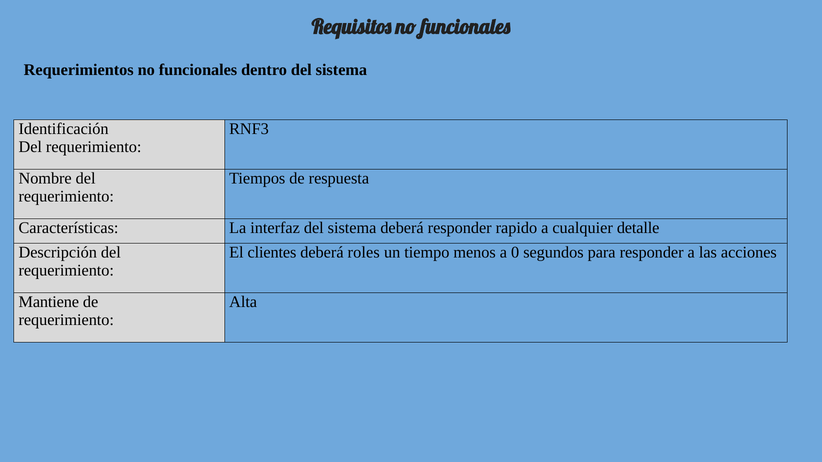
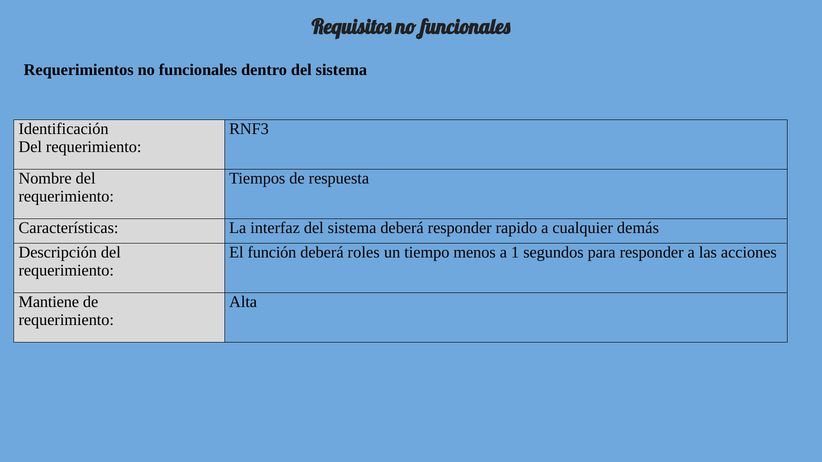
detalle: detalle -> demás
clientes: clientes -> función
0: 0 -> 1
